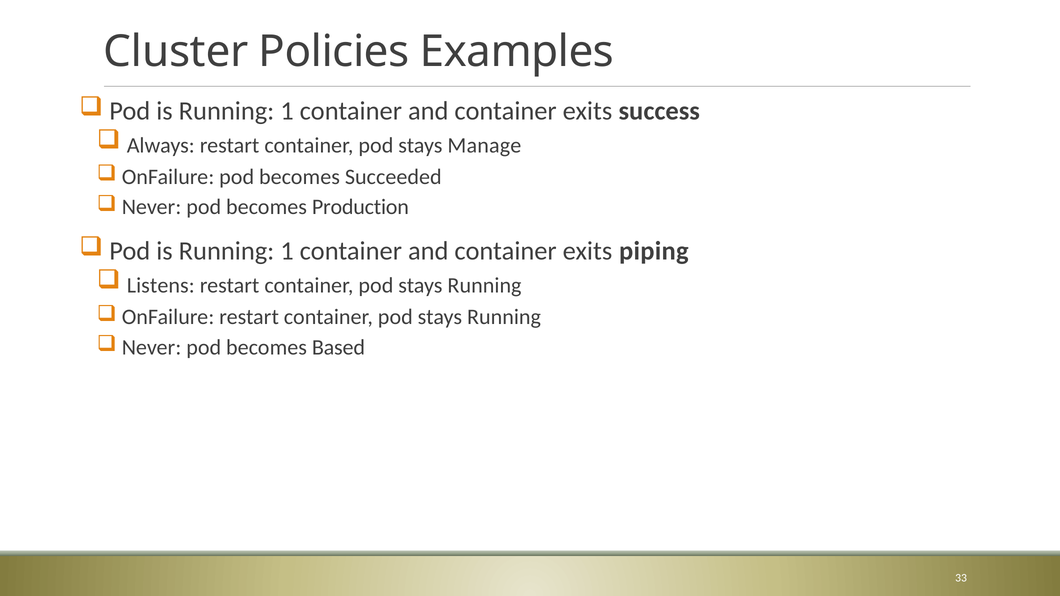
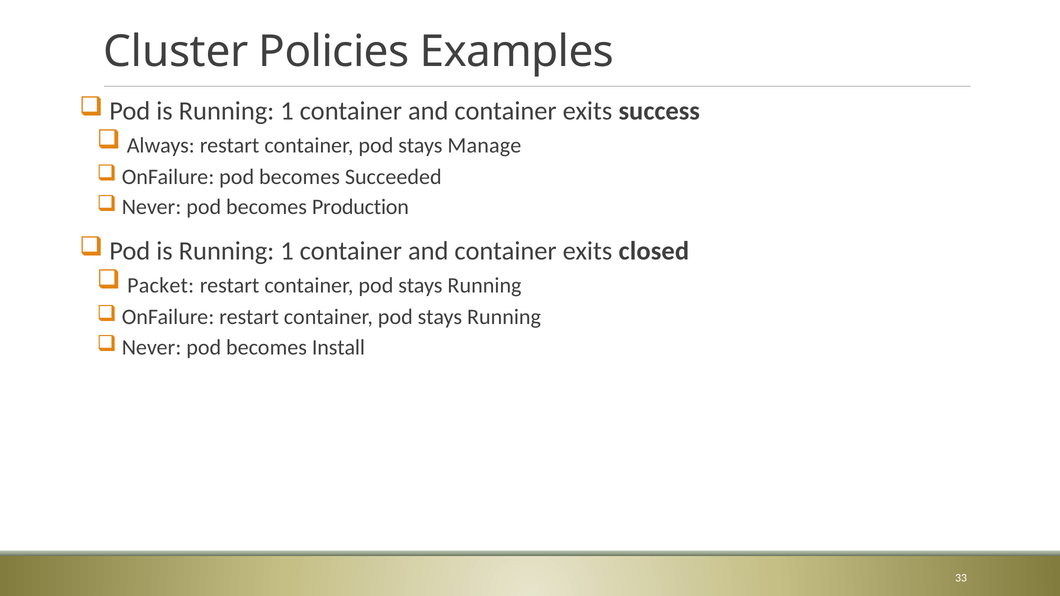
piping: piping -> closed
Listens: Listens -> Packet
Based: Based -> Install
